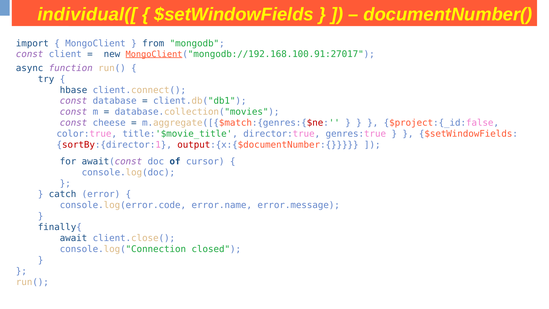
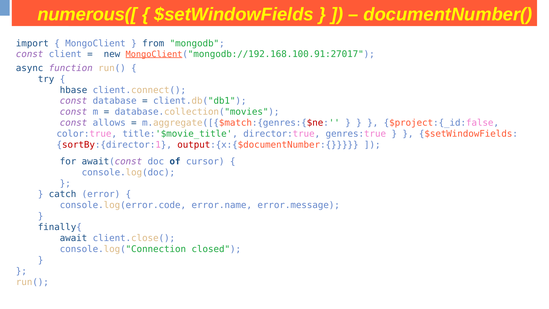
individual([: individual([ -> numerous([
cheese: cheese -> allows
